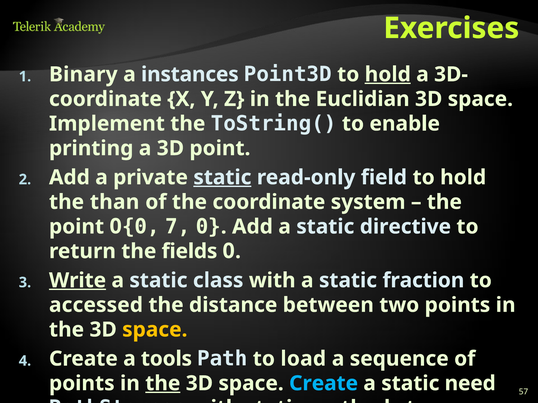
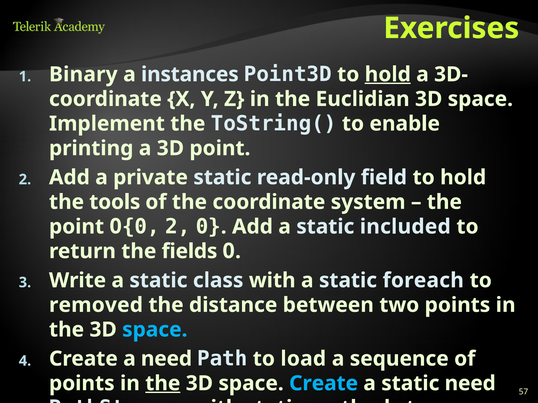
static at (222, 178) underline: present -> none
than: than -> tools
O{0 7: 7 -> 2
directive: directive -> included
Write underline: present -> none
fraction: fraction -> foreach
accessed: accessed -> removed
space at (155, 330) colour: yellow -> light blue
a tools: tools -> need
